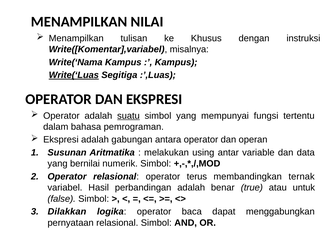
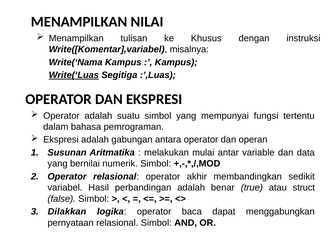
suatu underline: present -> none
using: using -> mulai
terus: terus -> akhir
ternak: ternak -> sedikit
untuk: untuk -> struct
